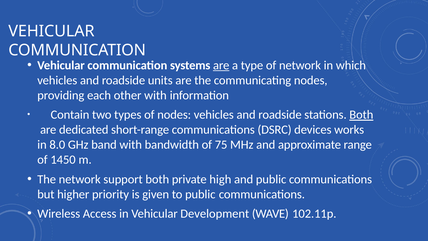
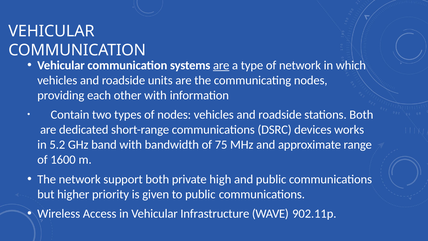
Both at (361, 115) underline: present -> none
8.0: 8.0 -> 5.2
1450: 1450 -> 1600
Development: Development -> Infrastructure
102.11p: 102.11p -> 902.11p
